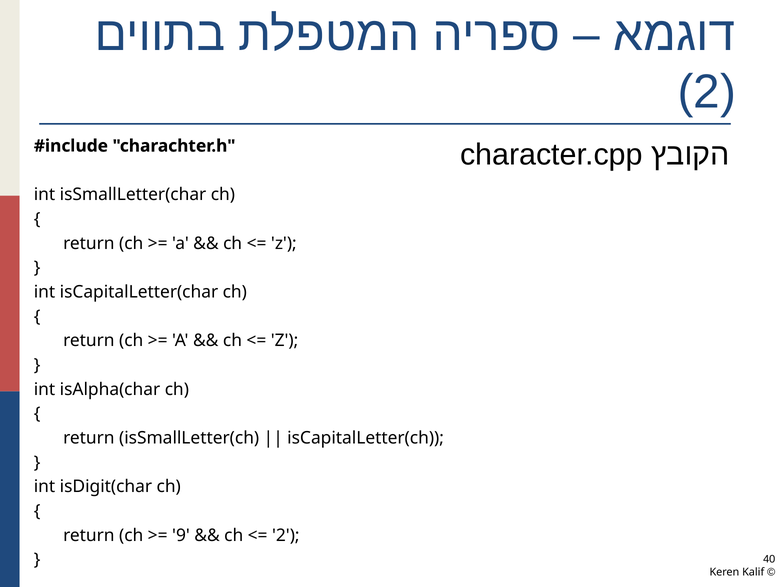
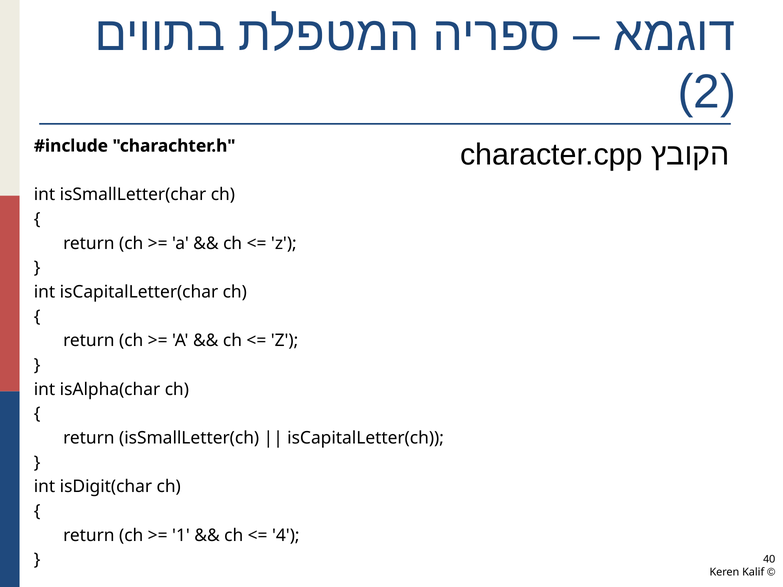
9: 9 -> 1
2 at (286, 536): 2 -> 4
